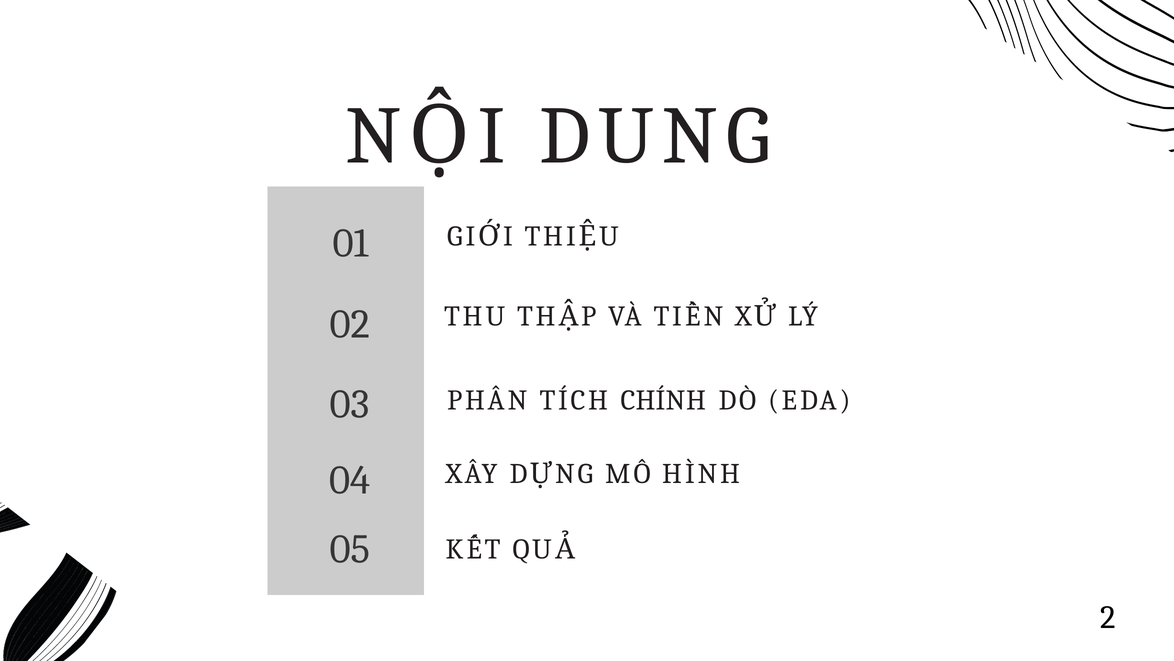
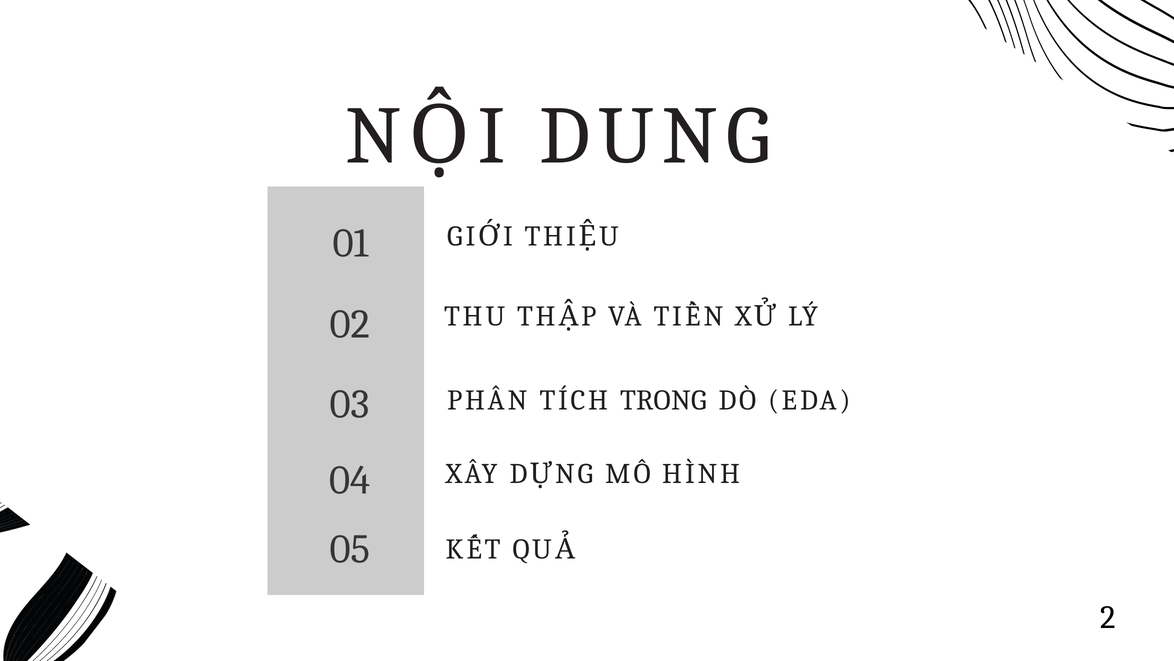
CHÍNH: CHÍNH -> TRONG
